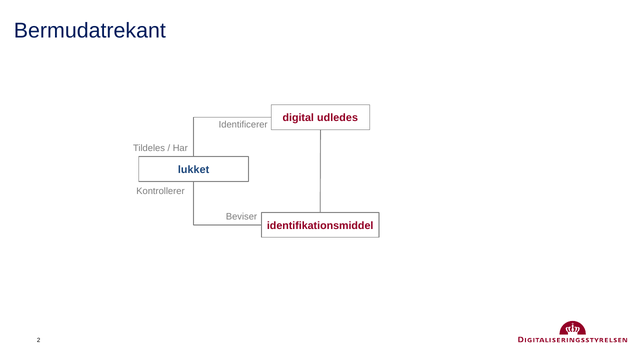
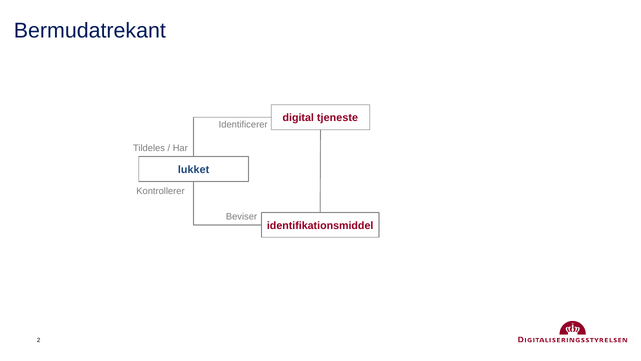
udledes: udledes -> tjeneste
